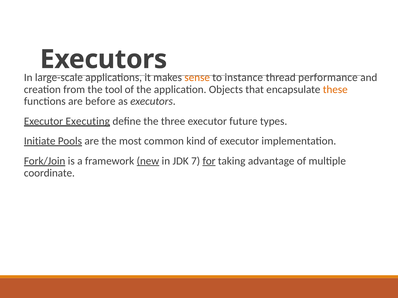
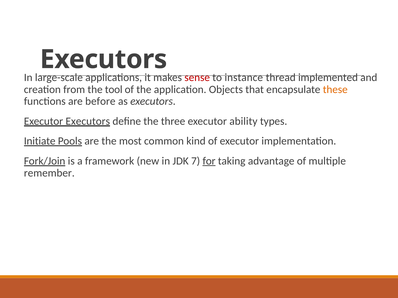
sense colour: orange -> red
performance: performance -> implemented
Executor Executing: Executing -> Executors
future: future -> ability
new underline: present -> none
coordinate: coordinate -> remember
